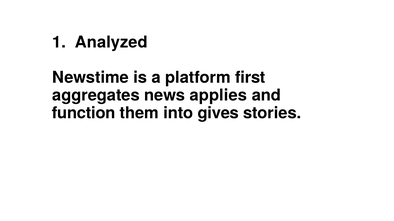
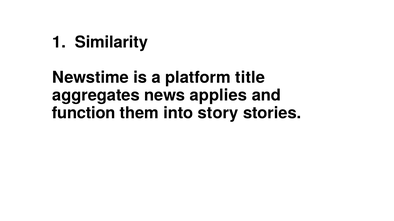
Analyzed: Analyzed -> Similarity
first: first -> title
gives: gives -> story
